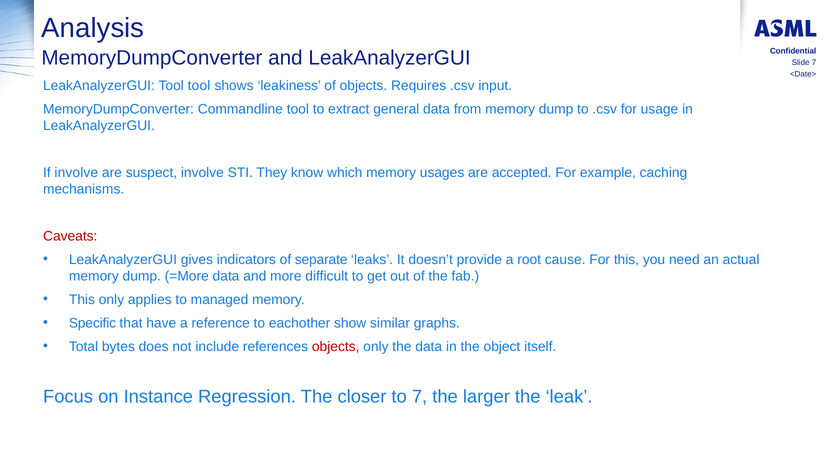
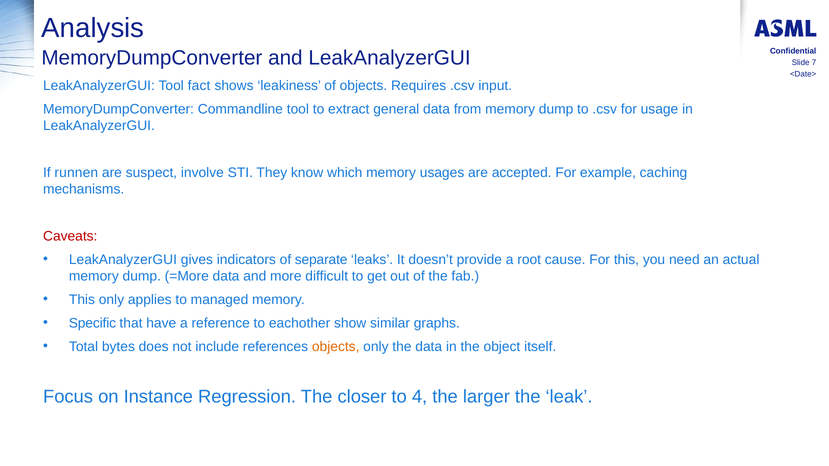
Tool tool: tool -> fact
If involve: involve -> runnen
objects at (336, 347) colour: red -> orange
to 7: 7 -> 4
